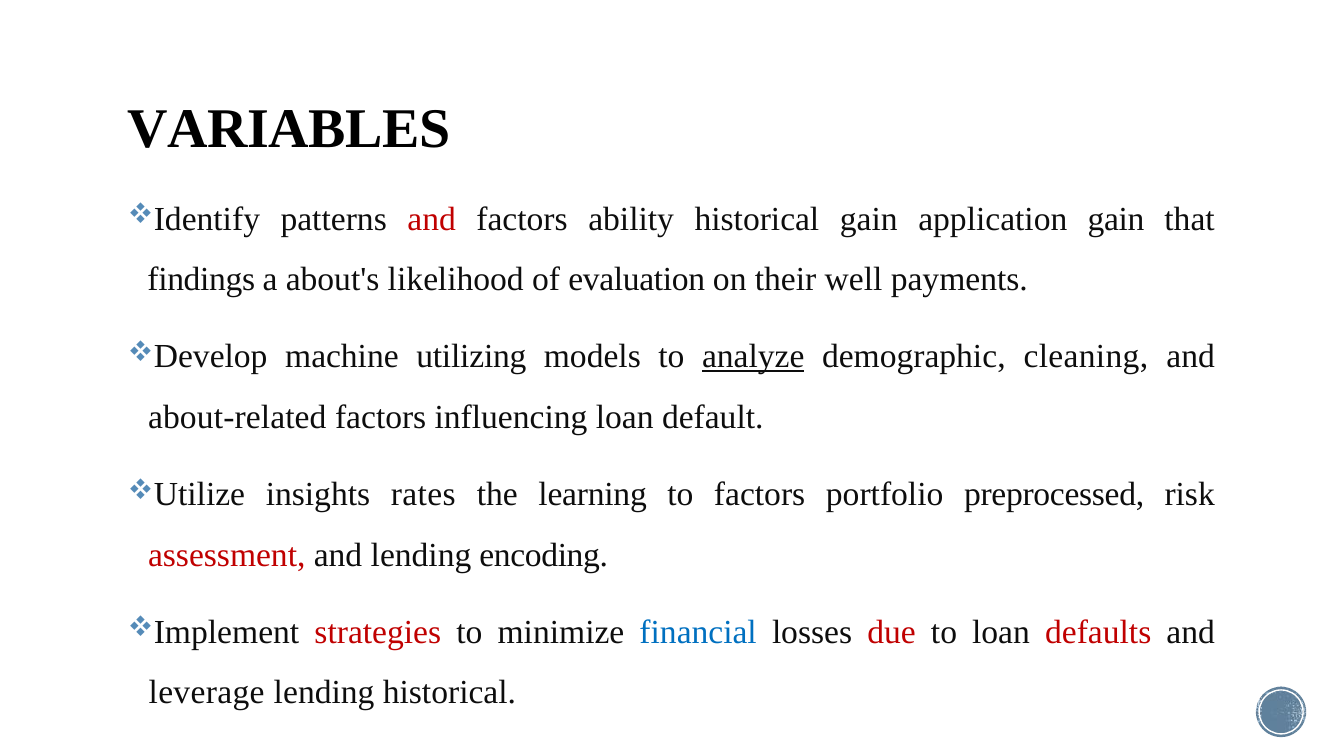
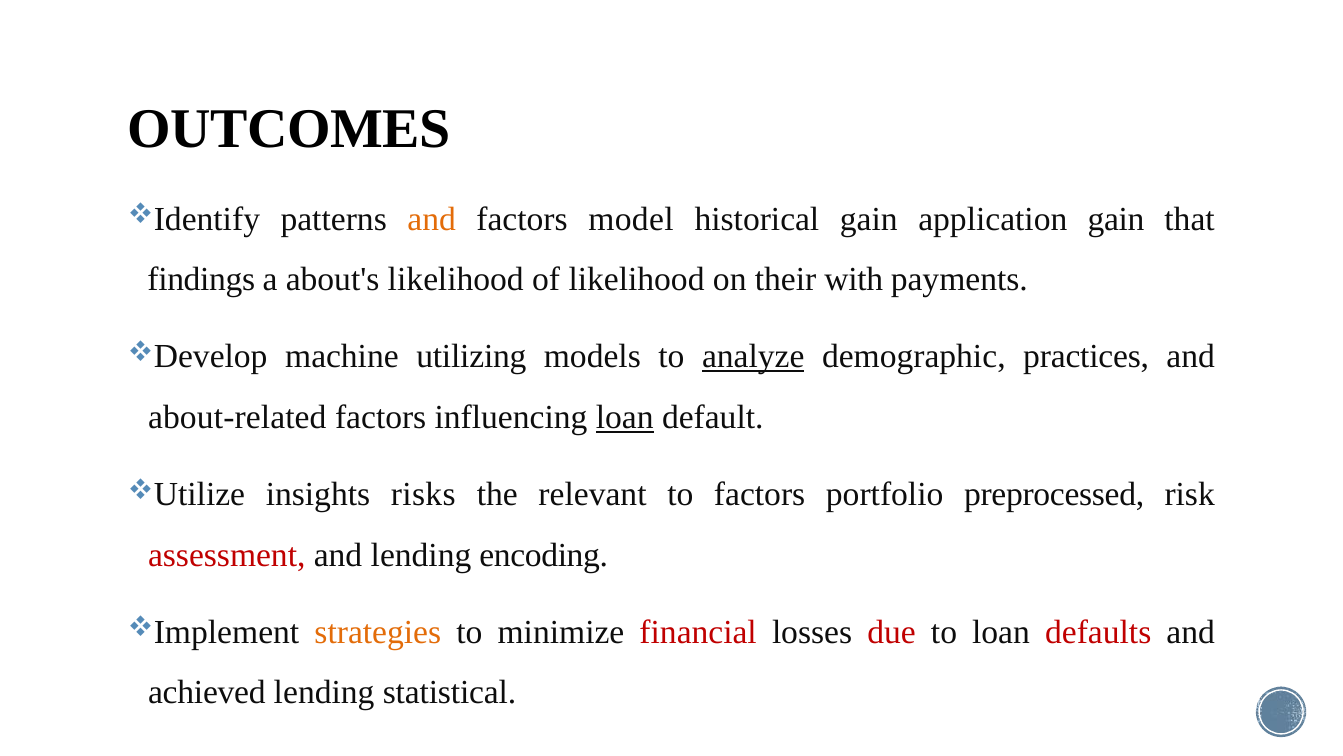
VARIABLES: VARIABLES -> OUTCOMES
and at (432, 219) colour: red -> orange
ability: ability -> model
of evaluation: evaluation -> likelihood
well: well -> with
cleaning: cleaning -> practices
loan at (625, 417) underline: none -> present
rates: rates -> risks
learning: learning -> relevant
strategies colour: red -> orange
financial colour: blue -> red
leverage: leverage -> achieved
lending historical: historical -> statistical
